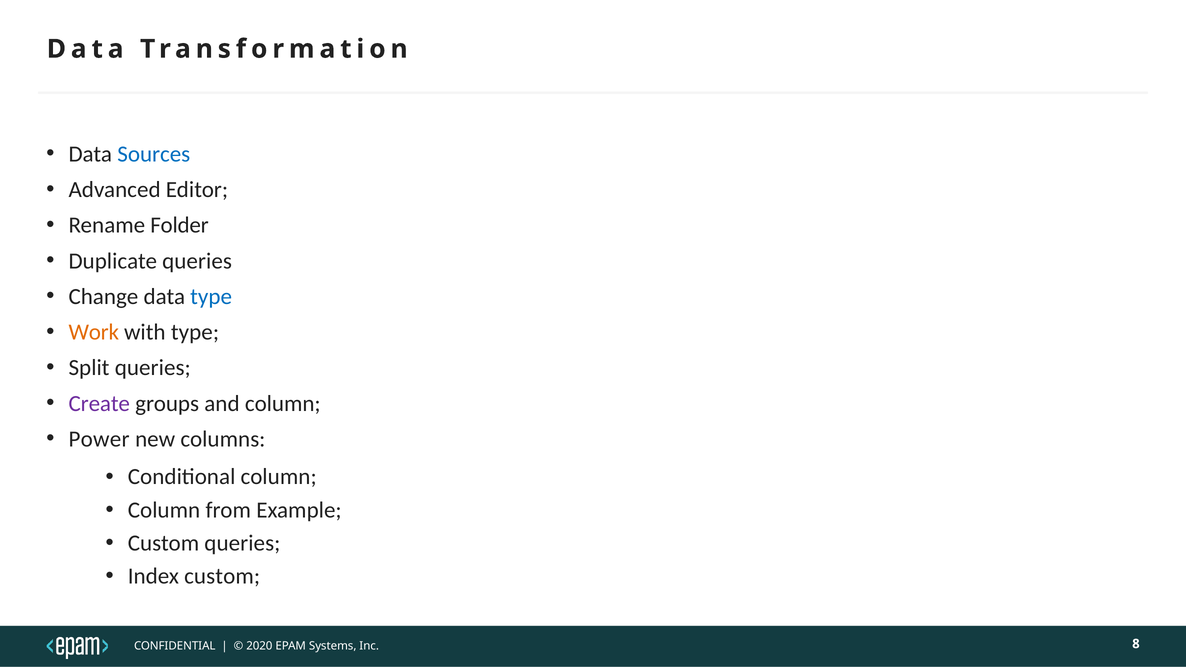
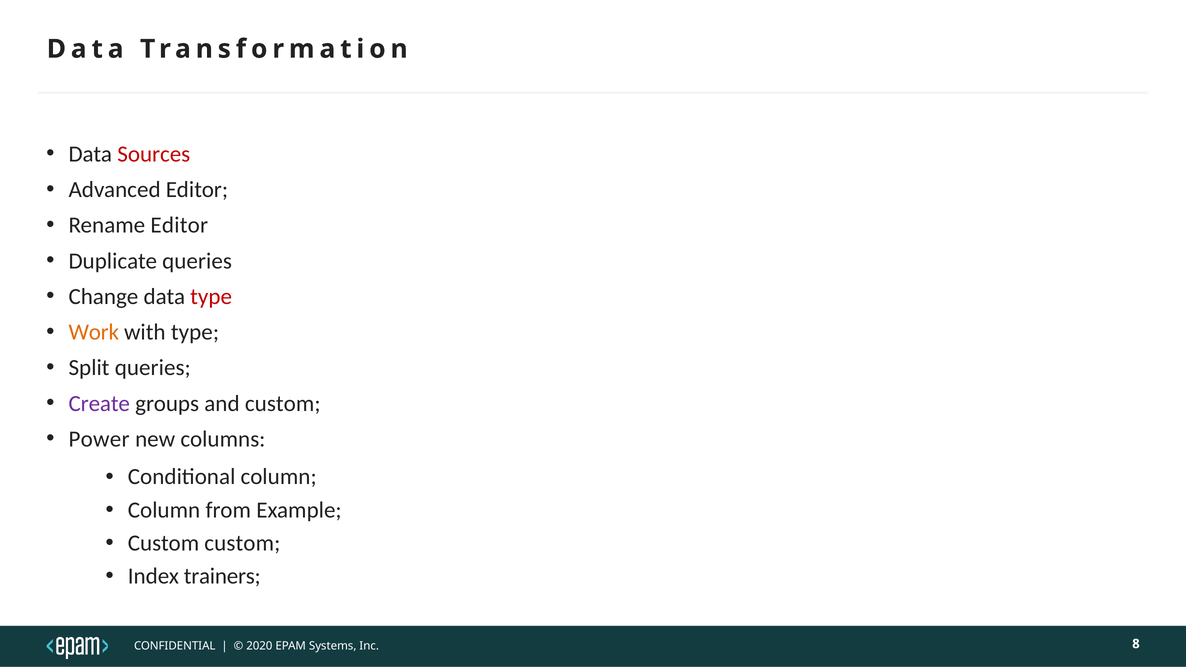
Sources colour: blue -> red
Rename Folder: Folder -> Editor
type at (211, 297) colour: blue -> red
and column: column -> custom
Custom queries: queries -> custom
Index custom: custom -> trainers
